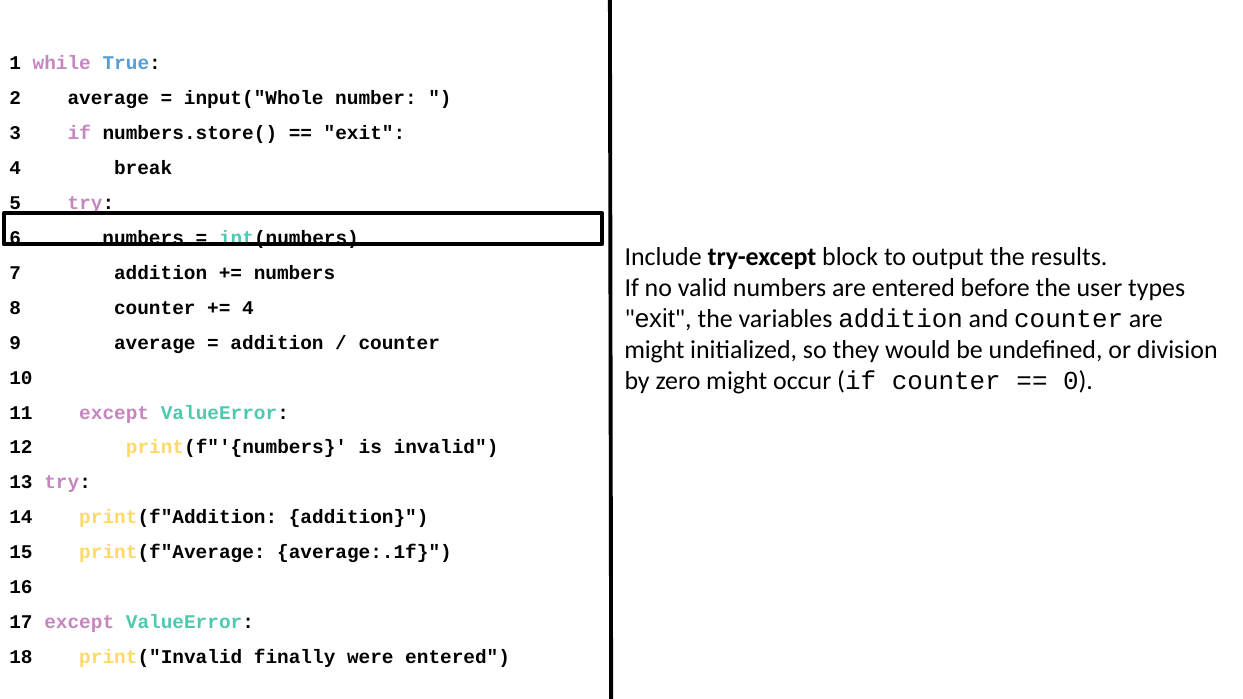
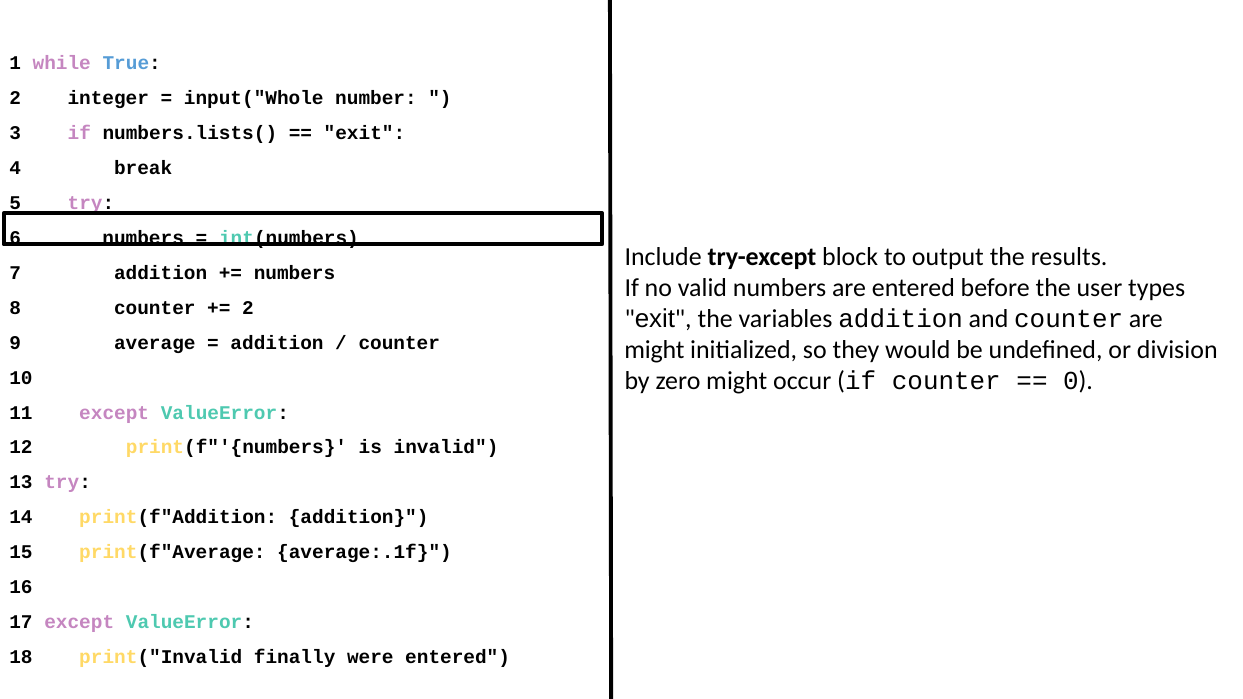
2 average: average -> integer
numbers.store(: numbers.store( -> numbers.lists(
4 at (248, 308): 4 -> 2
